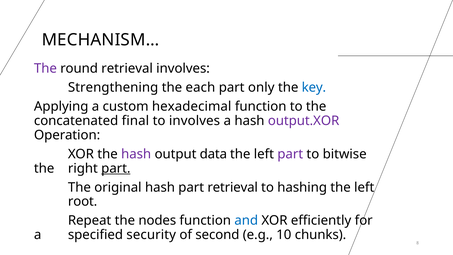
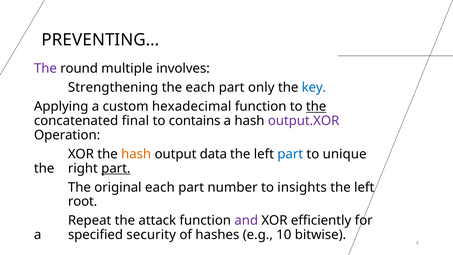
MECHANISM…: MECHANISM… -> PREVENTING…
round retrieval: retrieval -> multiple
the at (316, 106) underline: none -> present
to involves: involves -> contains
hash at (136, 154) colour: purple -> orange
part at (290, 154) colour: purple -> blue
bitwise: bitwise -> unique
original hash: hash -> each
part retrieval: retrieval -> number
hashing: hashing -> insights
nodes: nodes -> attack
and colour: blue -> purple
second: second -> hashes
chunks: chunks -> bitwise
